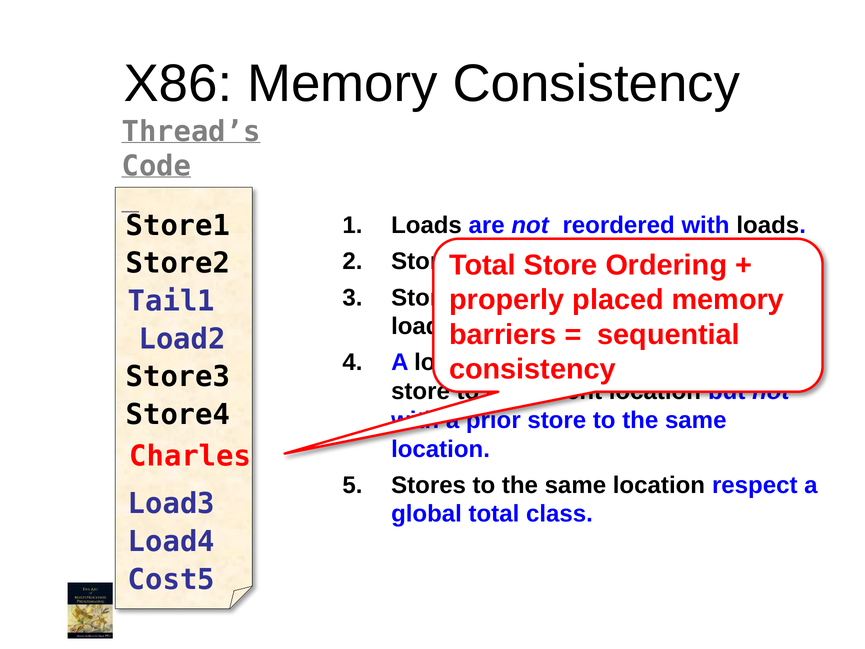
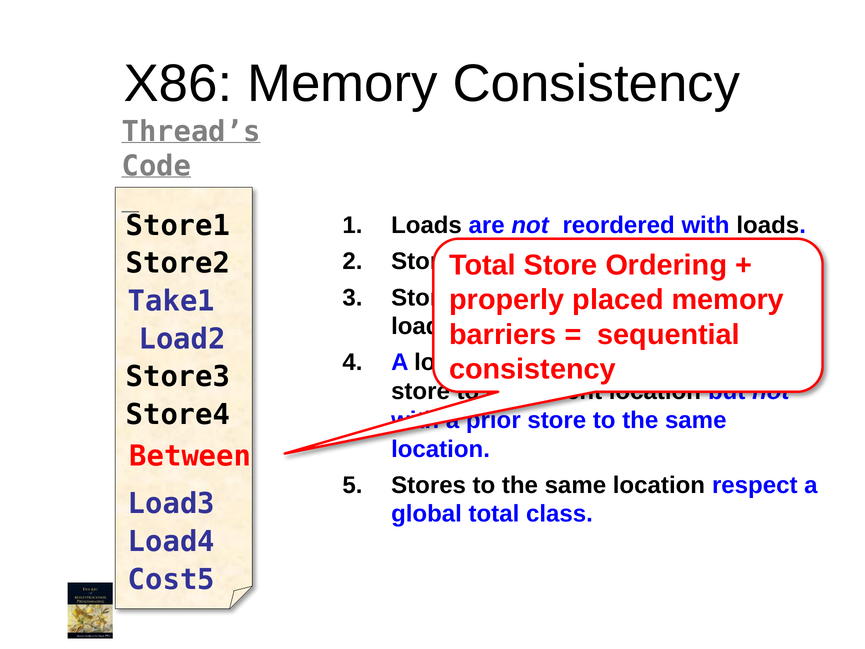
Tail1: Tail1 -> Take1
Charles: Charles -> Between
